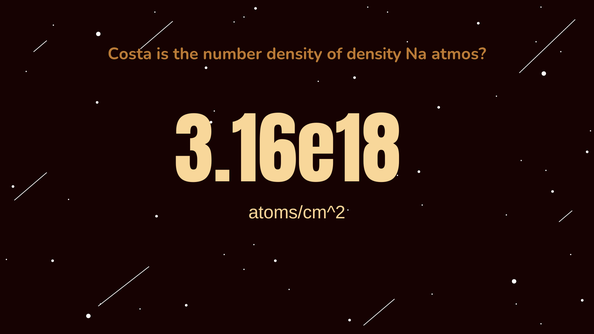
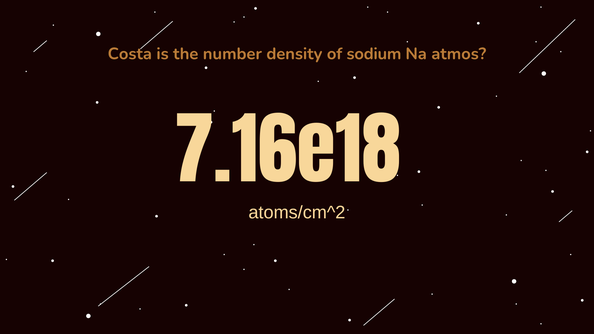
of density: density -> sodium
3.16e18: 3.16e18 -> 7.16e18
